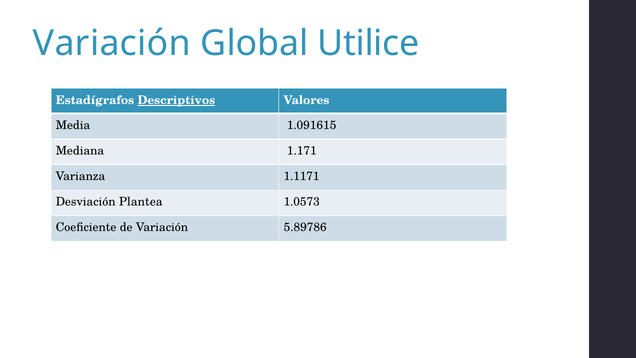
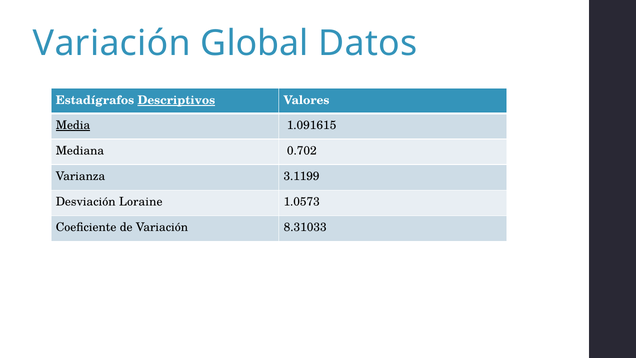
Utilice: Utilice -> Datos
Media underline: none -> present
1.171: 1.171 -> 0.702
1.1171: 1.1171 -> 3.1199
Plantea: Plantea -> Loraine
5.89786: 5.89786 -> 8.31033
